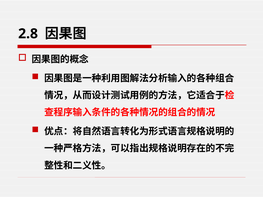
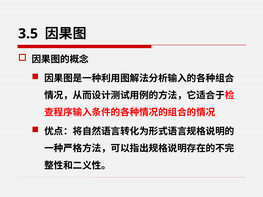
2.8: 2.8 -> 3.5
